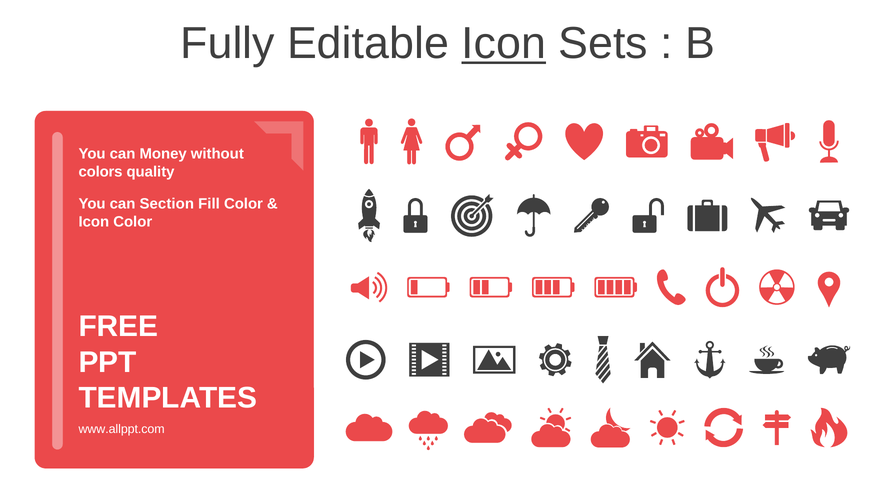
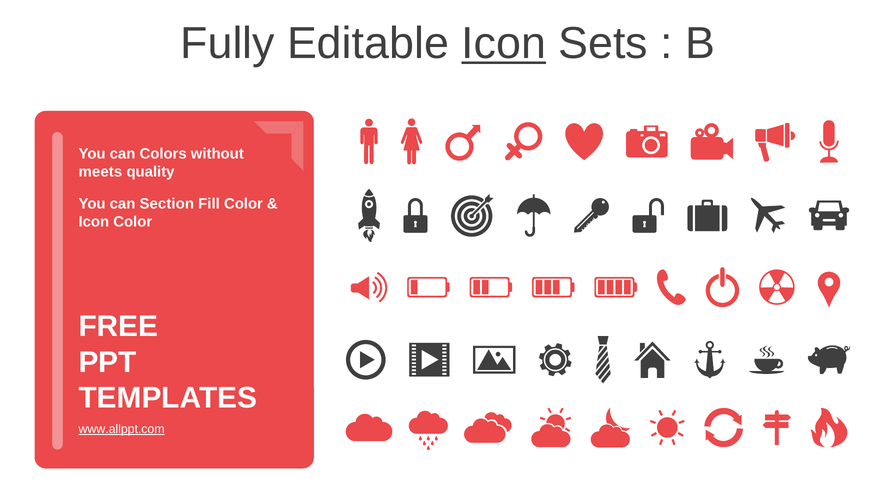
Money: Money -> Colors
colors: colors -> meets
www.allppt.com underline: none -> present
